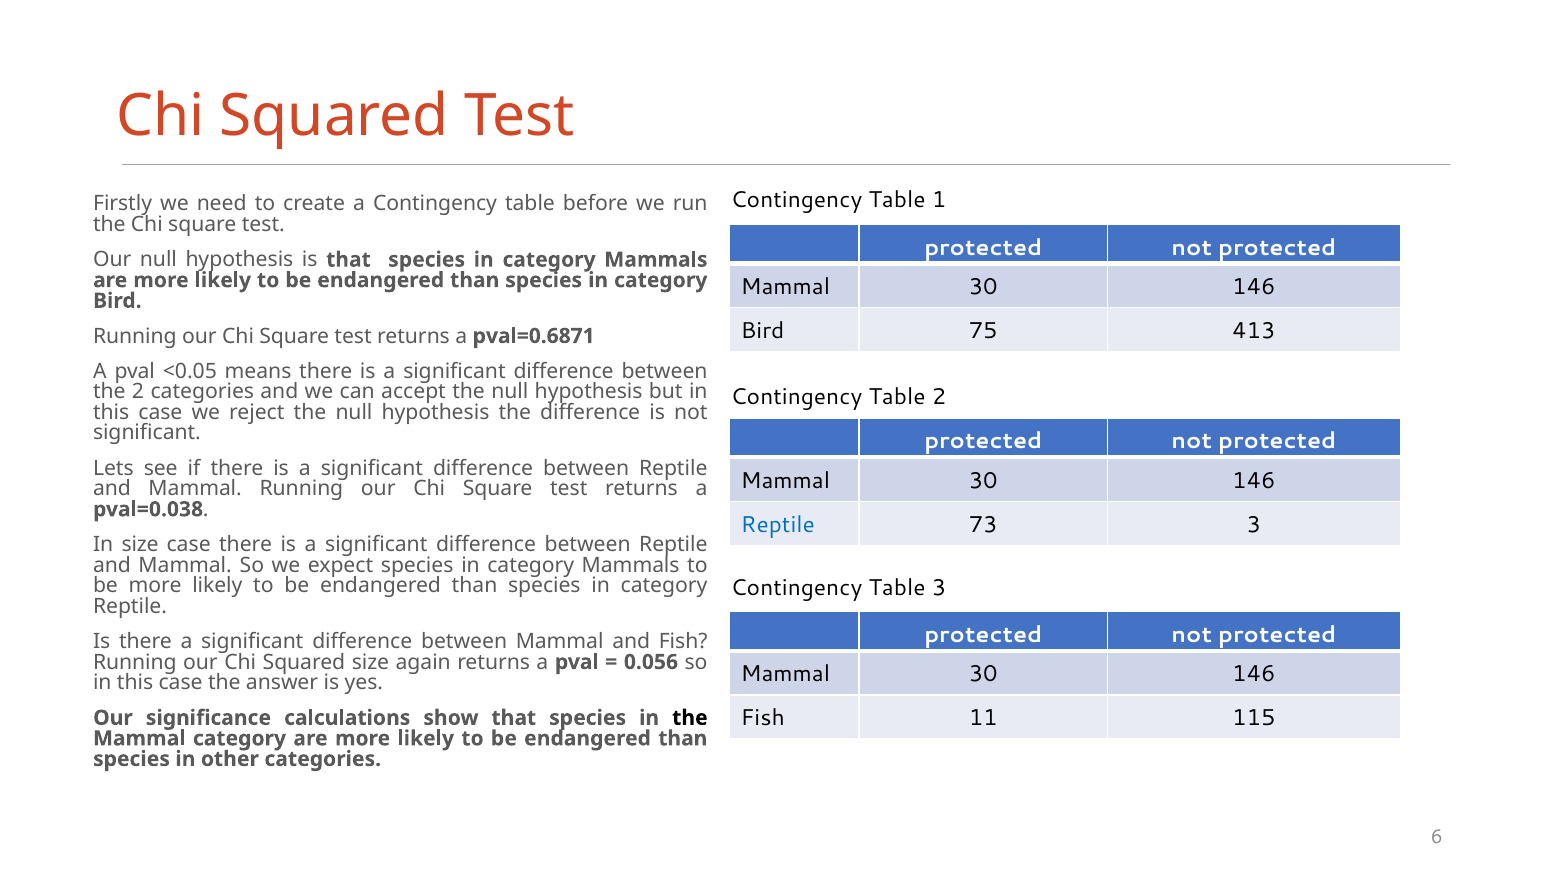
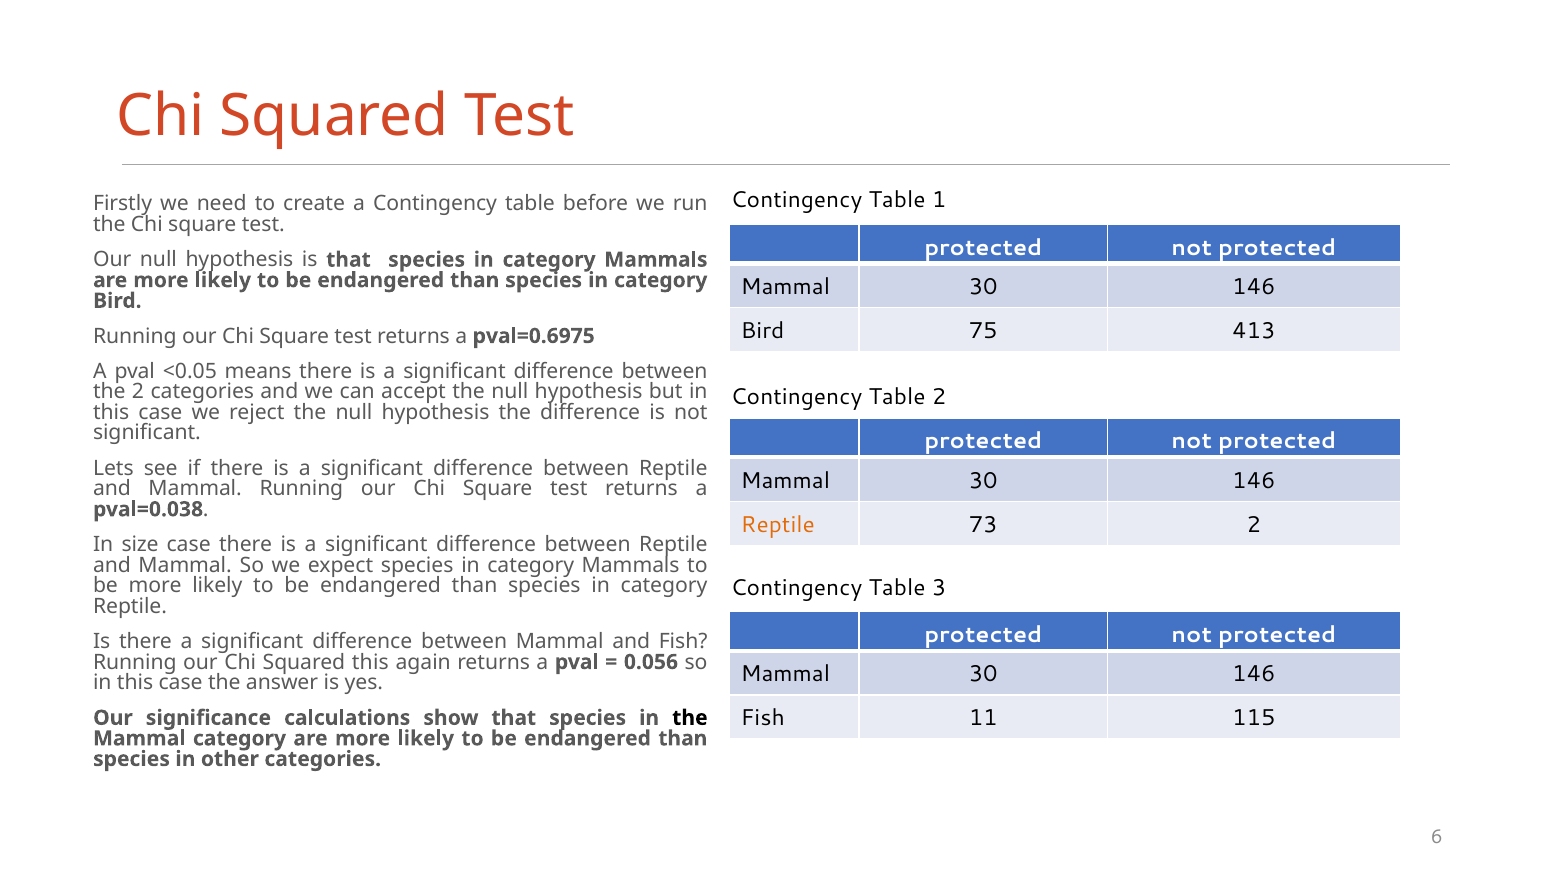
pval=0.6871: pval=0.6871 -> pval=0.6975
Reptile at (778, 524) colour: blue -> orange
73 3: 3 -> 2
Squared size: size -> this
